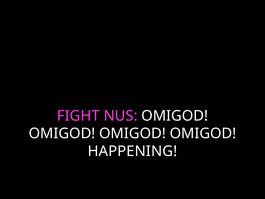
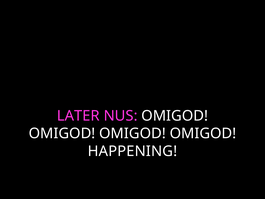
FIGHT: FIGHT -> LATER
